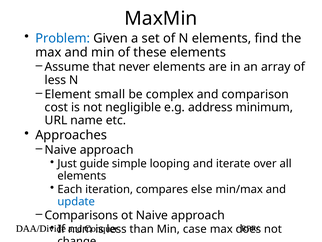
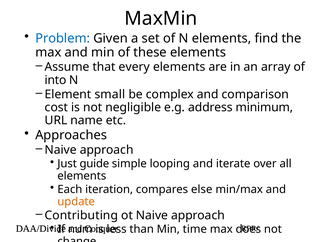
never: never -> every
less at (55, 80): less -> into
update colour: blue -> orange
Comparisons: Comparisons -> Contributing
case: case -> time
